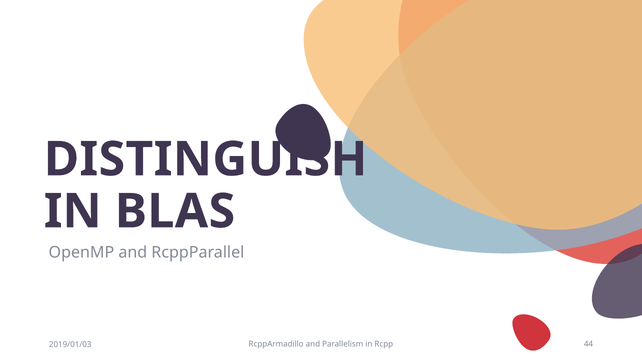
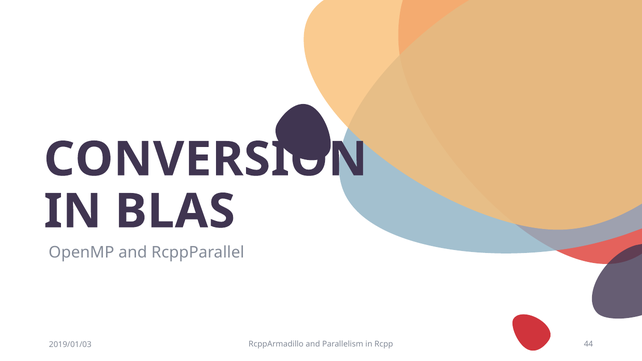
DISTINGUISH: DISTINGUISH -> CONVERSION
